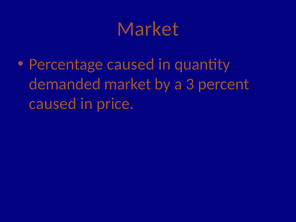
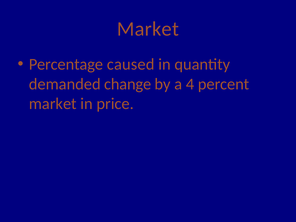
demanded market: market -> change
3: 3 -> 4
caused at (53, 104): caused -> market
